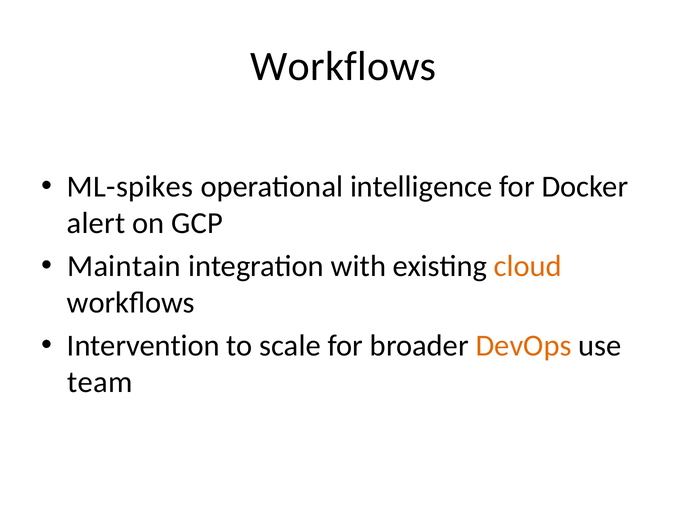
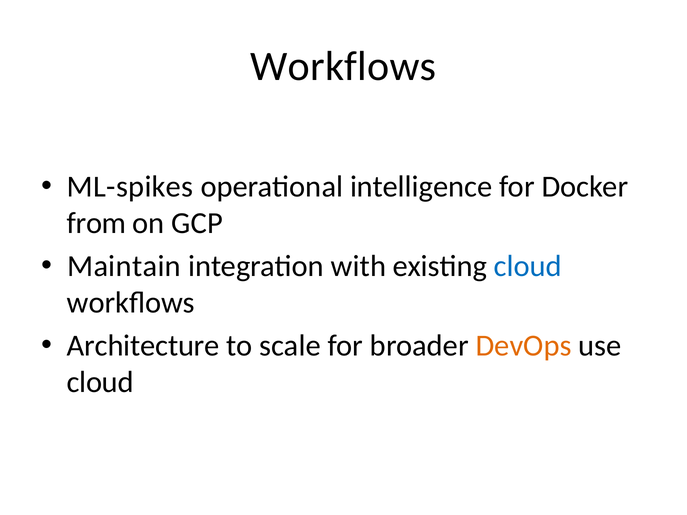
alert: alert -> from
cloud at (528, 266) colour: orange -> blue
Intervention: Intervention -> Architecture
team at (100, 382): team -> cloud
